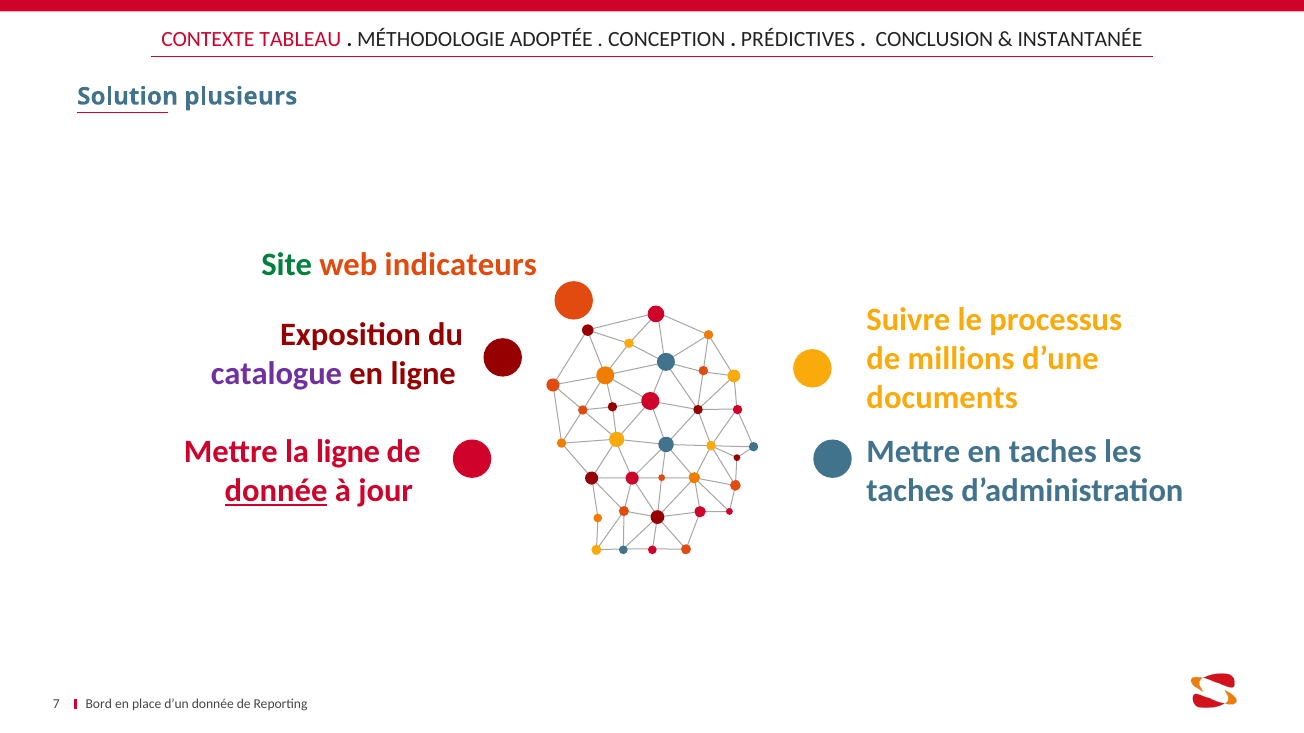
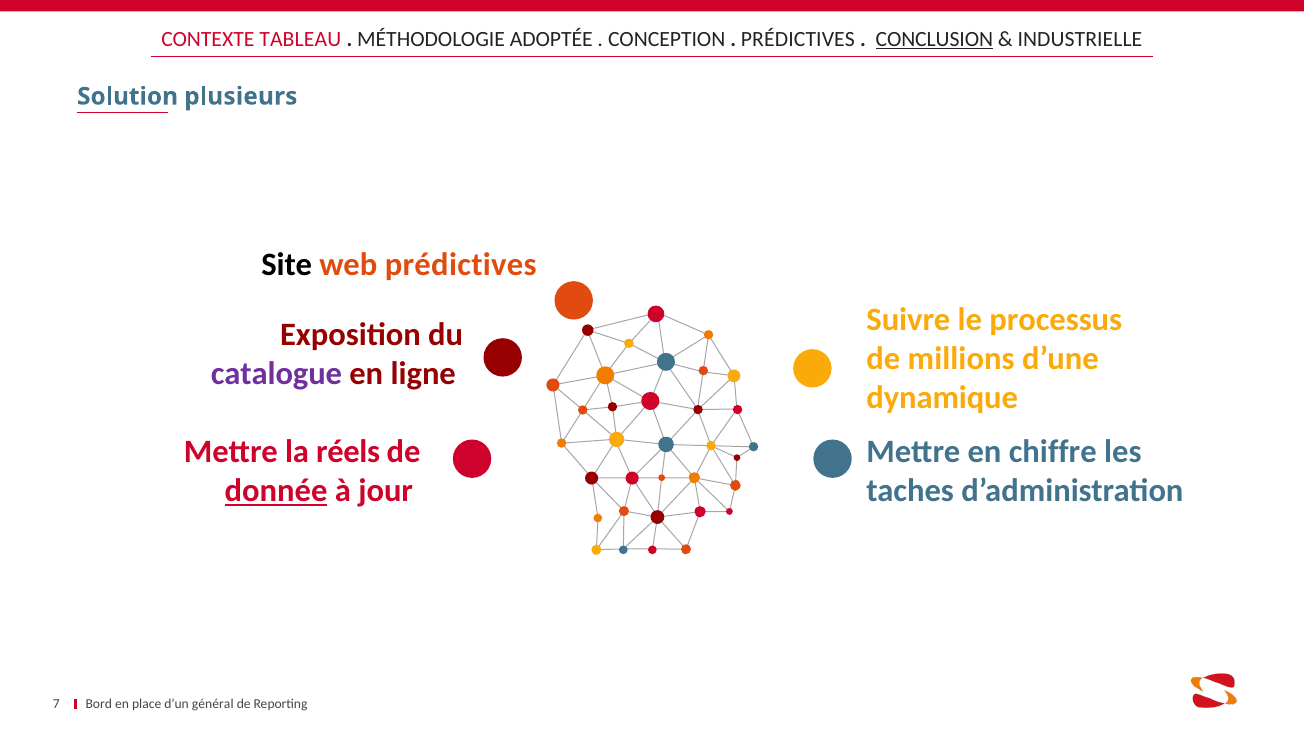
CONCLUSION underline: none -> present
INSTANTANÉE: INSTANTANÉE -> INDUSTRIELLE
Site colour: green -> black
web indicateurs: indicateurs -> prédictives
documents: documents -> dynamique
la ligne: ligne -> réels
en taches: taches -> chiffre
d’un donnée: donnée -> général
